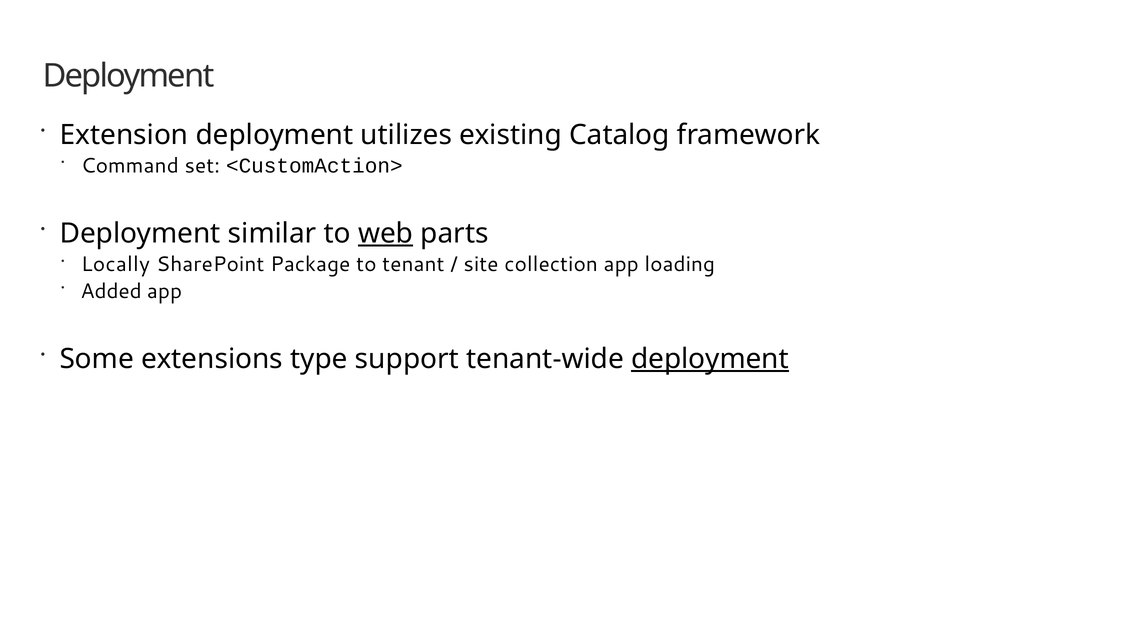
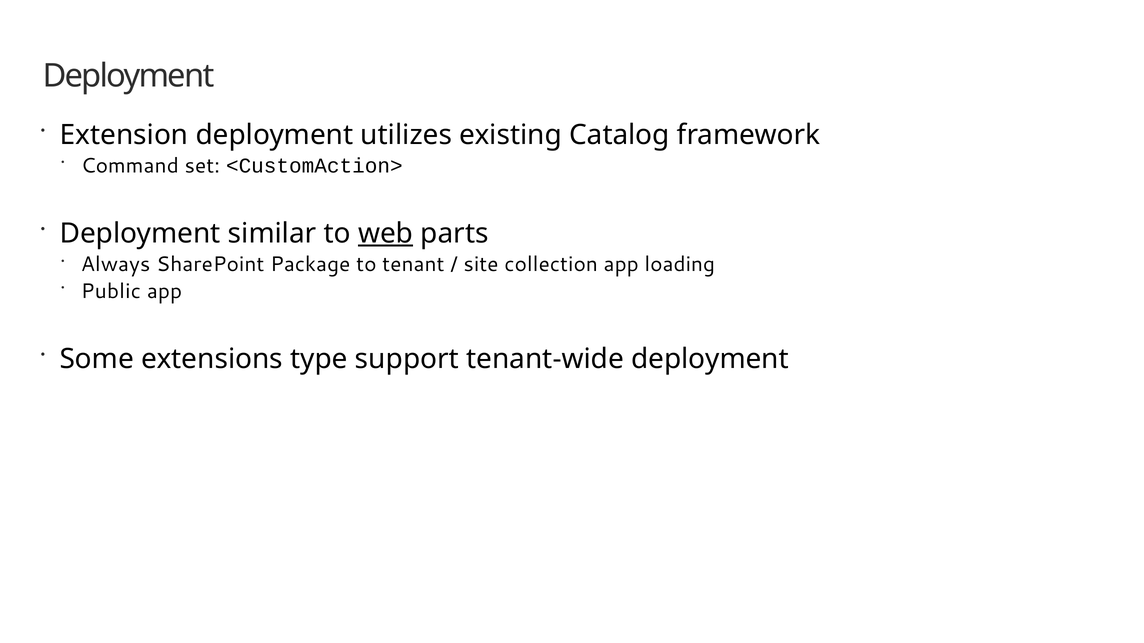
Locally: Locally -> Always
Added: Added -> Public
deployment at (710, 359) underline: present -> none
